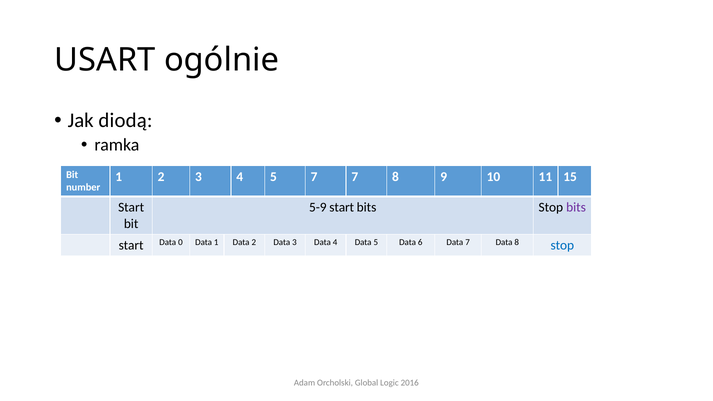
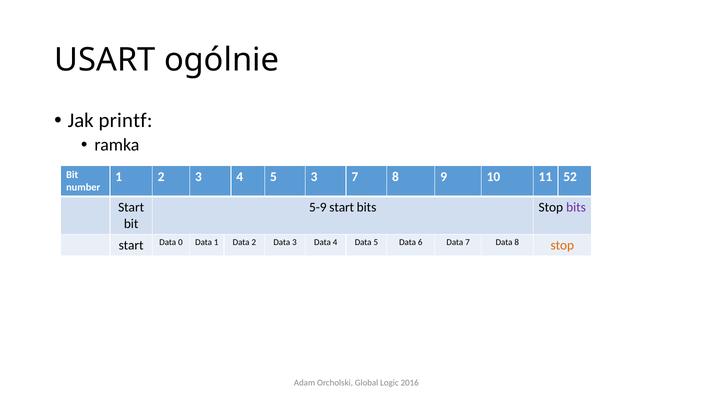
diodą: diodą -> printf
5 7: 7 -> 3
15: 15 -> 52
stop at (562, 245) colour: blue -> orange
